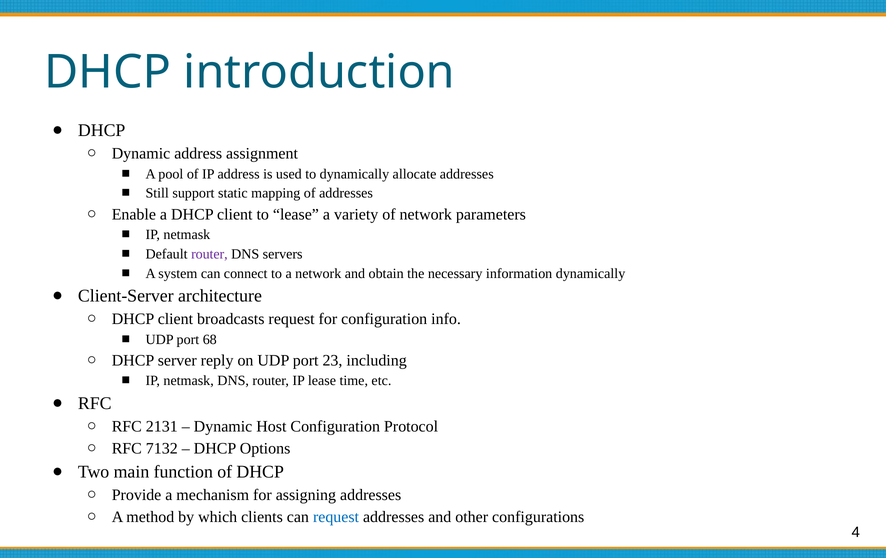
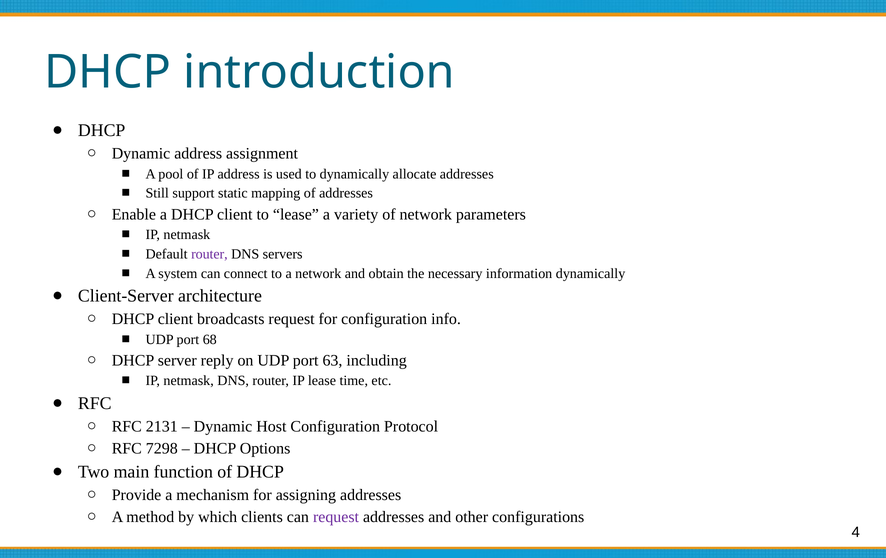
23: 23 -> 63
7132: 7132 -> 7298
request at (336, 517) colour: blue -> purple
